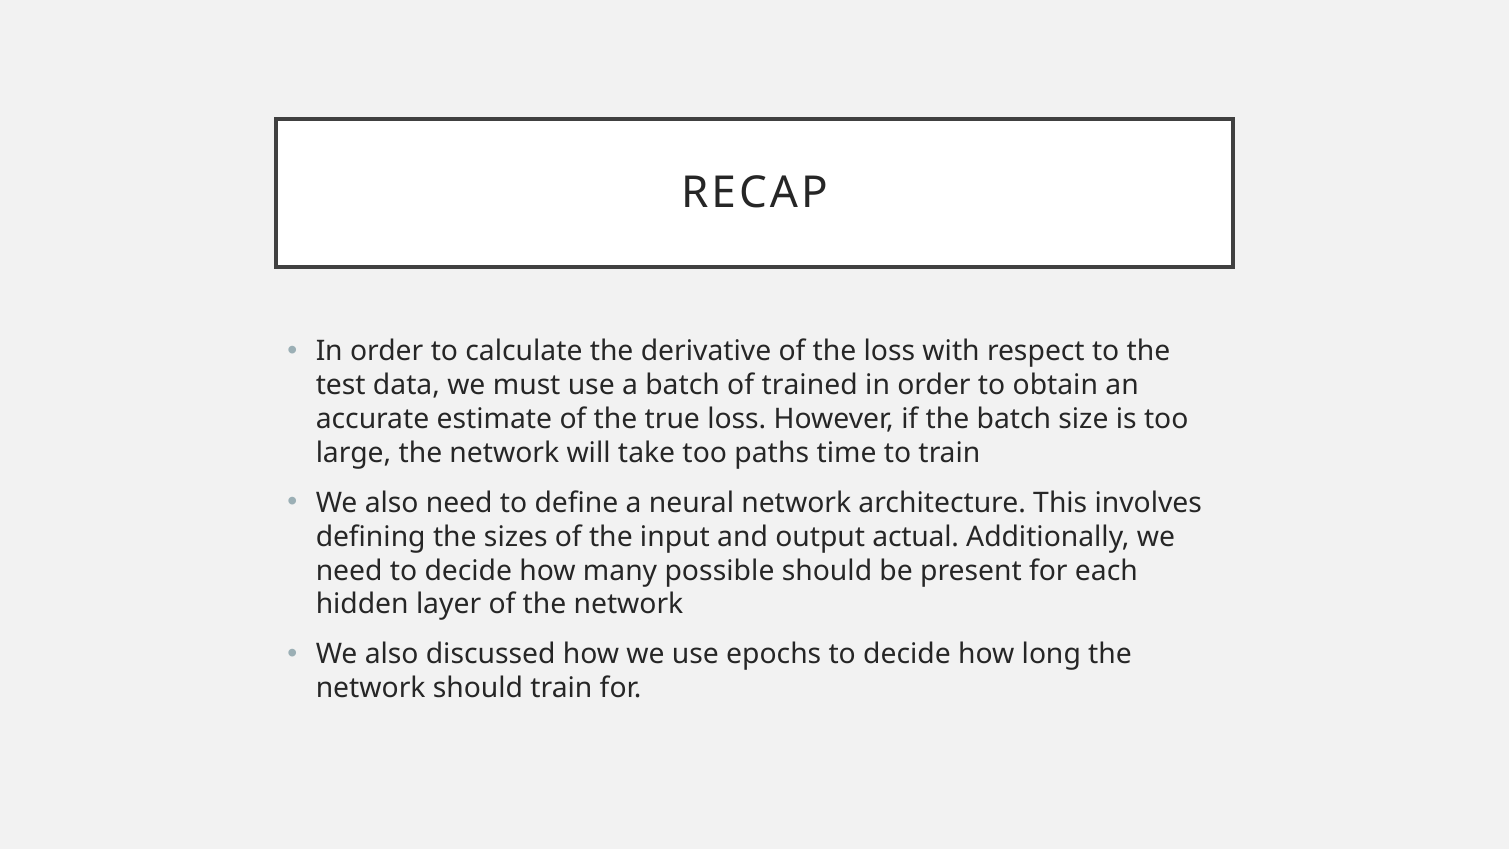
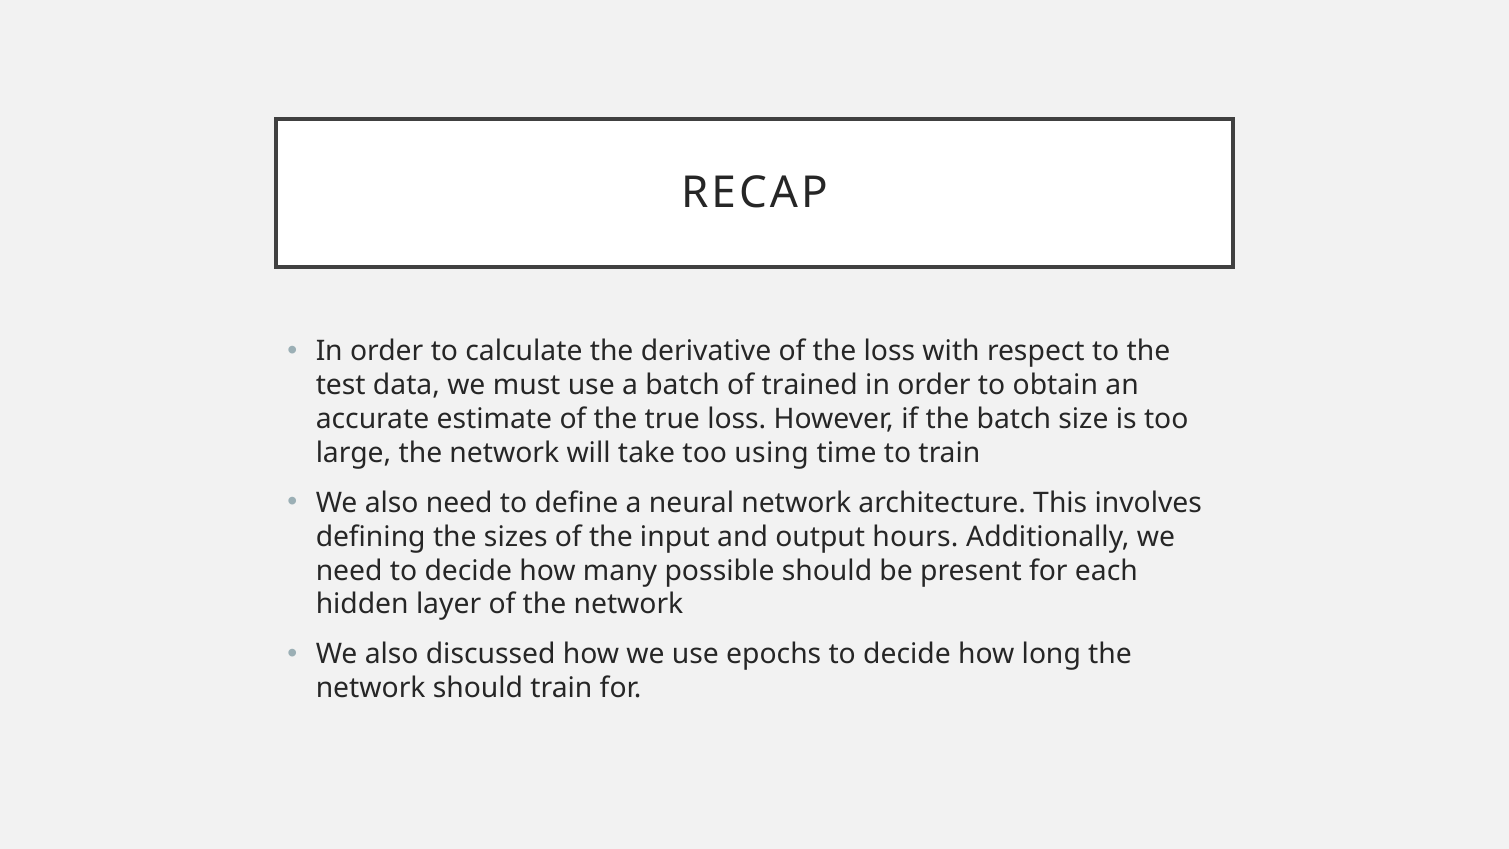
paths: paths -> using
actual: actual -> hours
